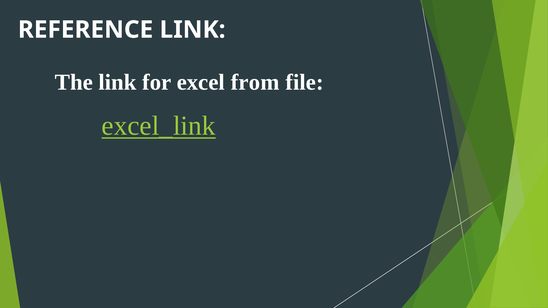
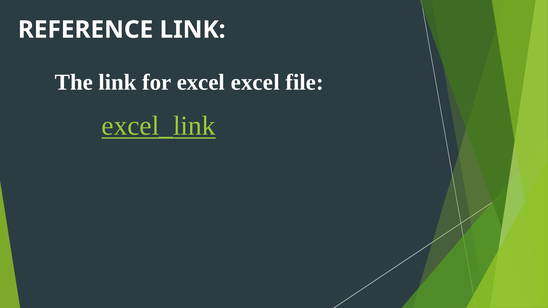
excel from: from -> excel
